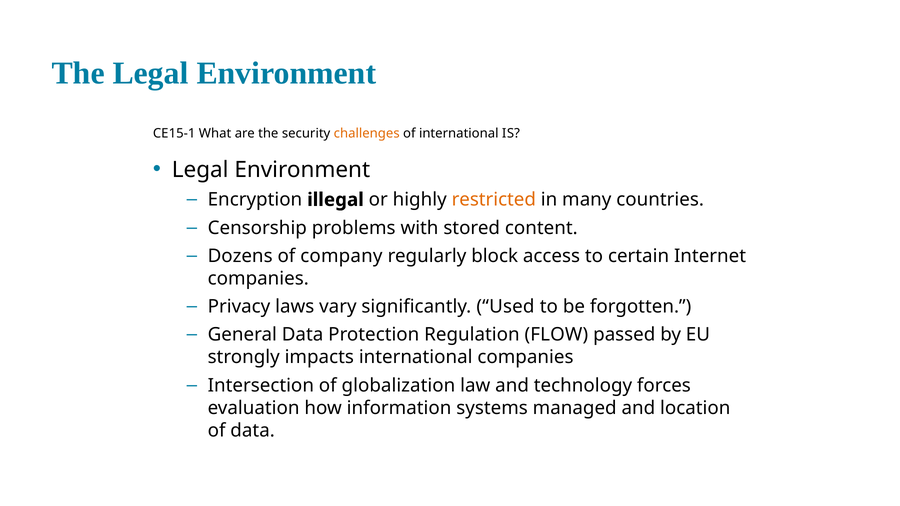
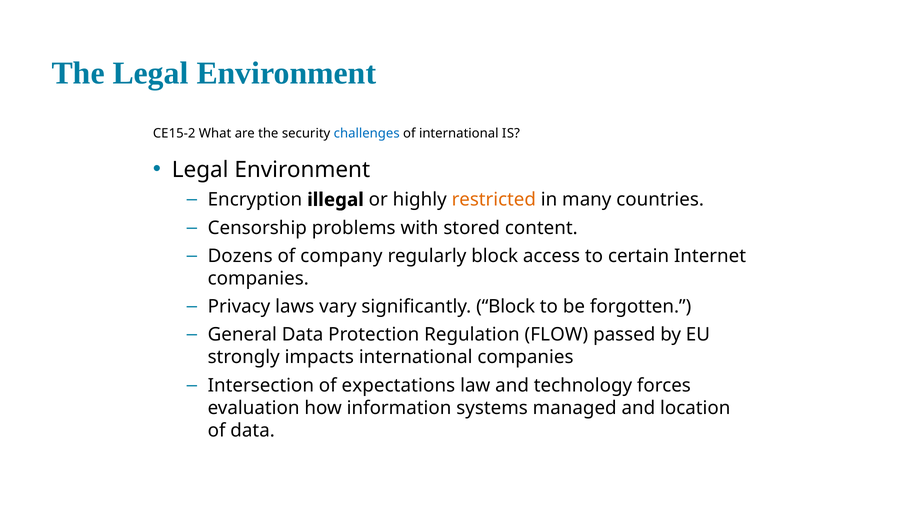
15-1: 15-1 -> 15-2
challenges colour: orange -> blue
significantly Used: Used -> Block
globalization: globalization -> expectations
